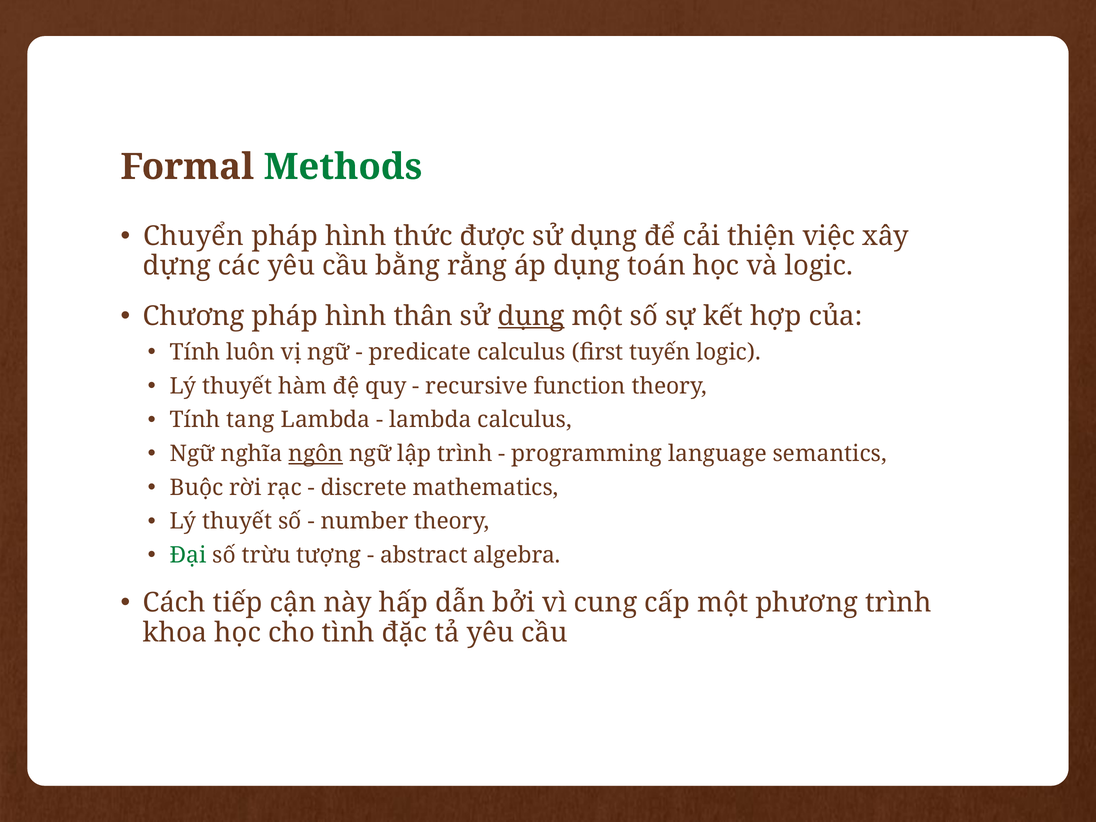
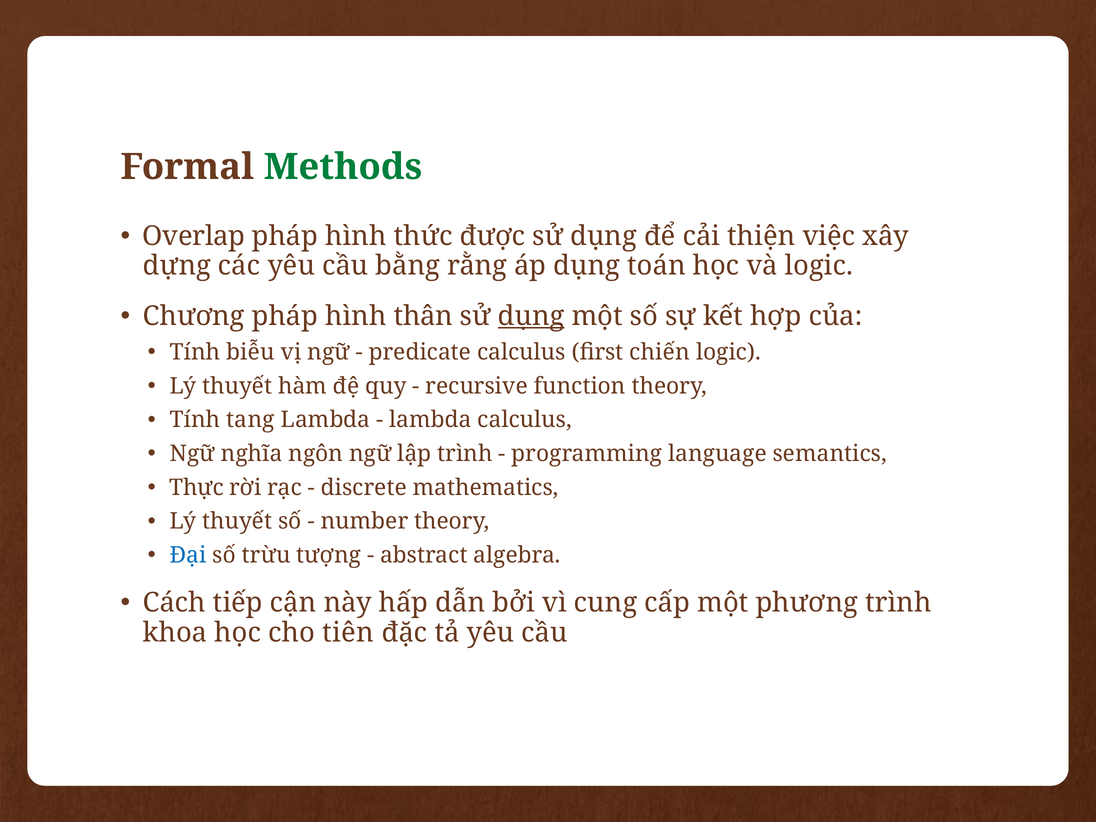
Chuyển: Chuyển -> Overlap
luôn: luôn -> biễu
tuyến: tuyến -> chiến
ngôn underline: present -> none
Buộc: Buộc -> Thực
Đại colour: green -> blue
tình: tình -> tiên
